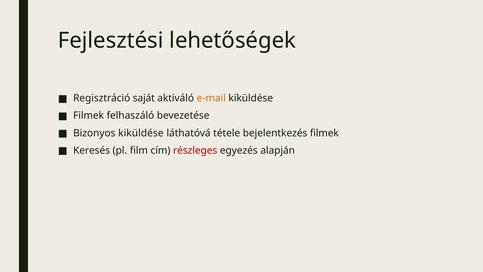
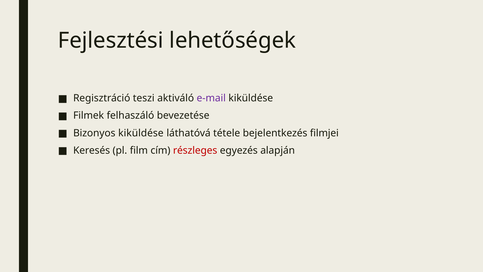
saját: saját -> teszi
e-mail colour: orange -> purple
bejelentkezés filmek: filmek -> filmjei
